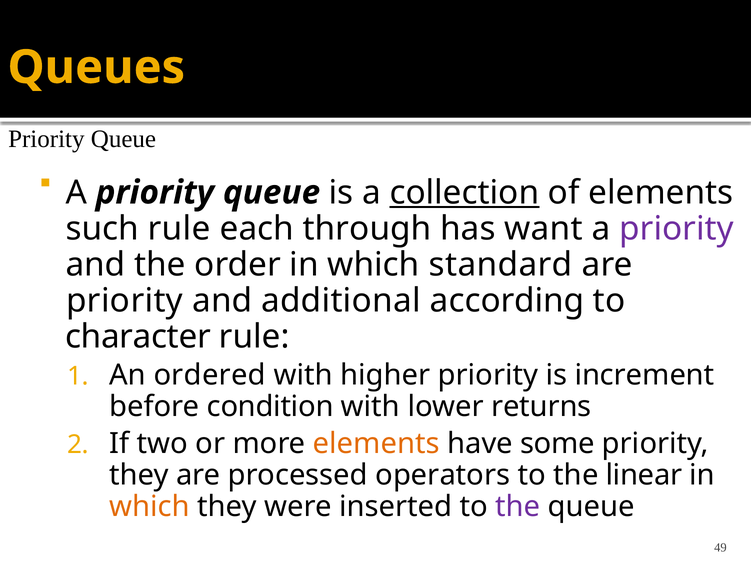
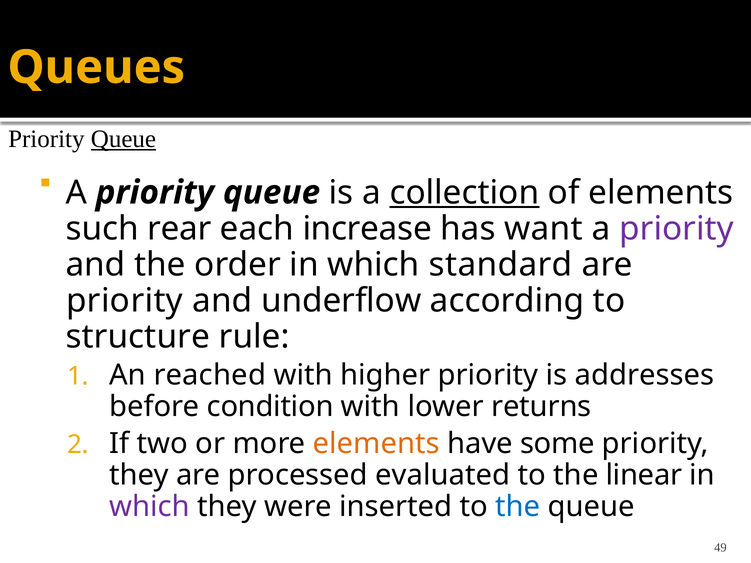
Queue at (123, 139) underline: none -> present
such rule: rule -> rear
through: through -> increase
additional: additional -> underflow
character: character -> structure
ordered: ordered -> reached
increment: increment -> addresses
operators: operators -> evaluated
which at (150, 507) colour: orange -> purple
the at (518, 507) colour: purple -> blue
